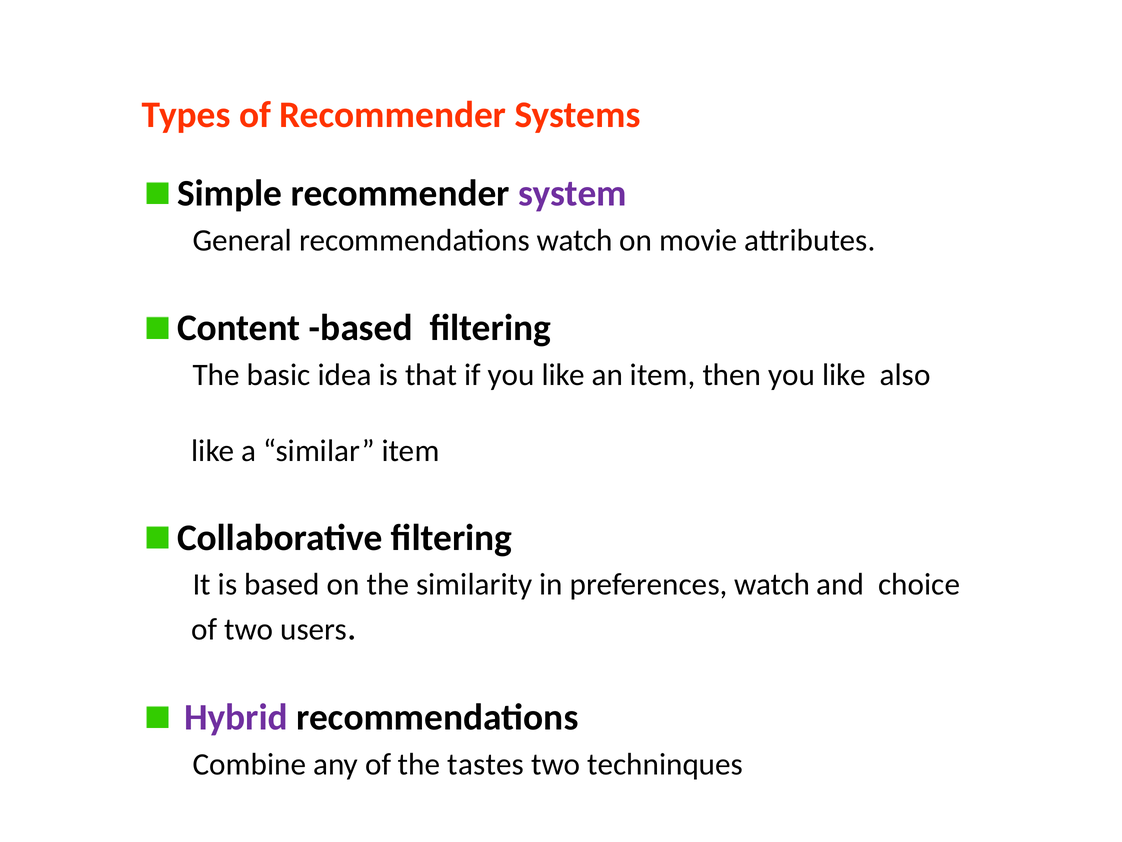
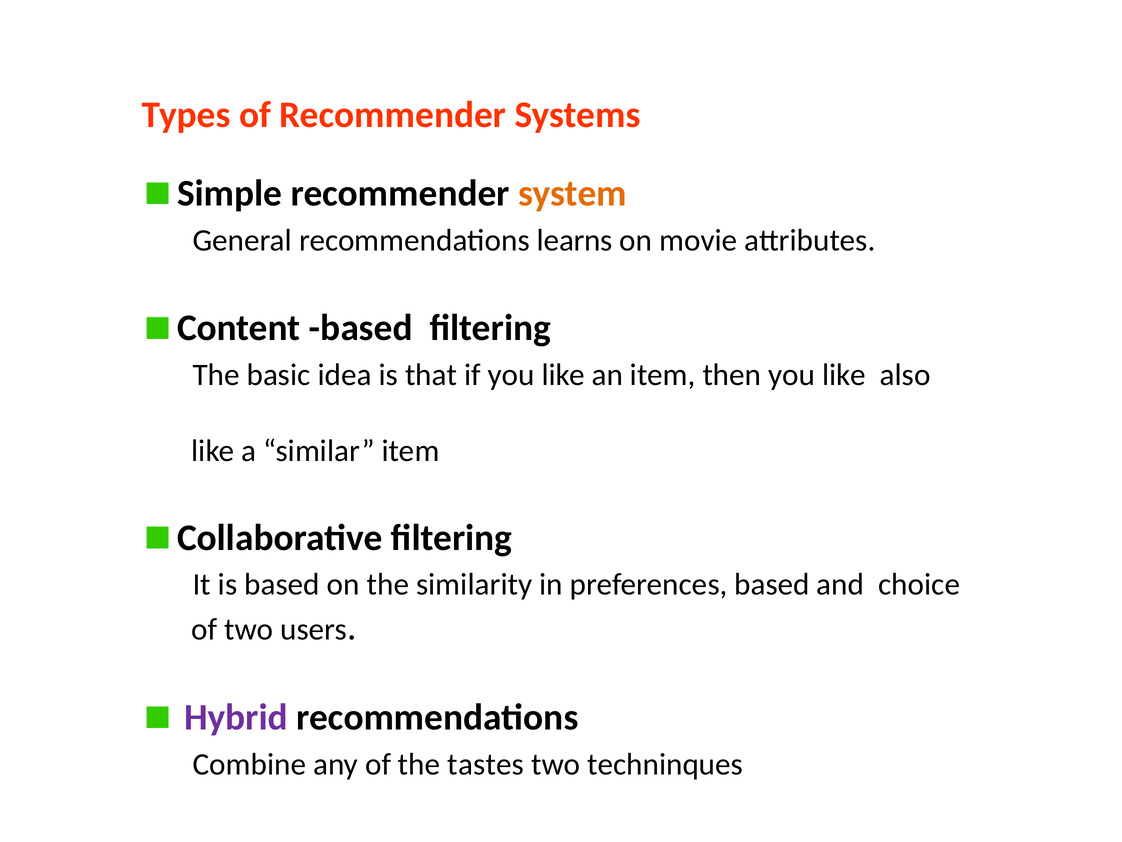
system colour: purple -> orange
recommendations watch: watch -> learns
preferences watch: watch -> based
